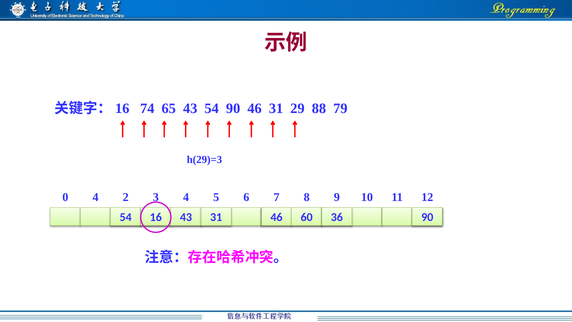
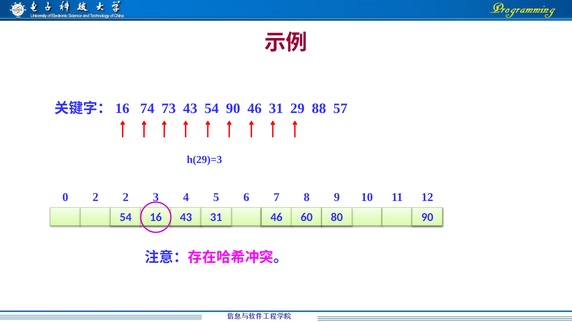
65: 65 -> 73
79: 79 -> 57
0 4: 4 -> 2
36: 36 -> 80
